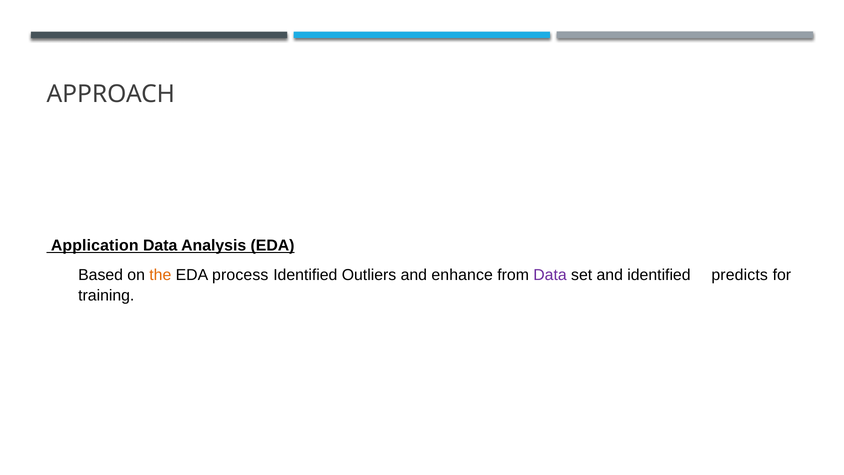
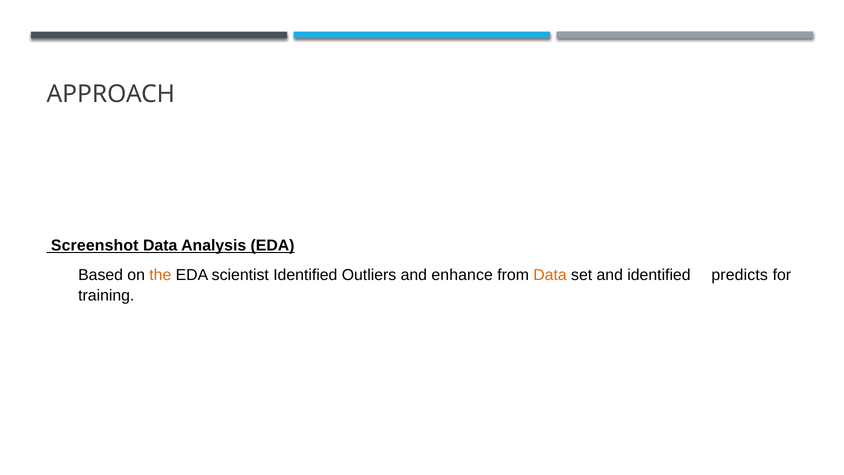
Application: Application -> Screenshot
process: process -> scientist
Data at (550, 275) colour: purple -> orange
